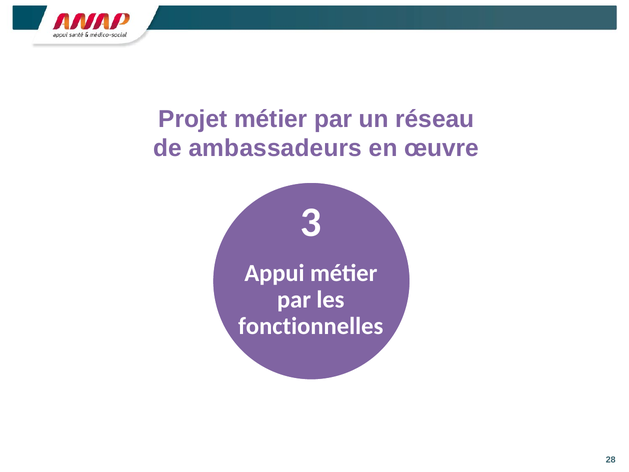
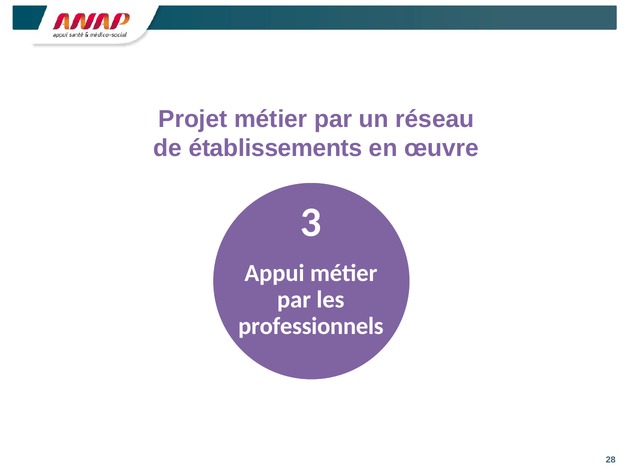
ambassadeurs: ambassadeurs -> établissements
fonctionnelles: fonctionnelles -> professionnels
